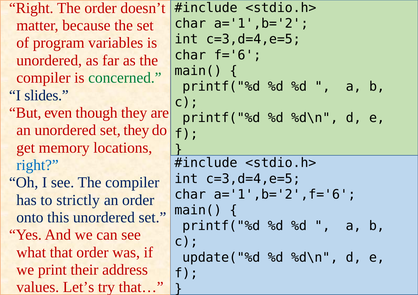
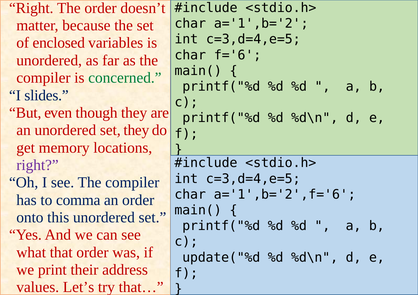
program: program -> enclosed
right at (38, 165) colour: blue -> purple
strictly: strictly -> comma
